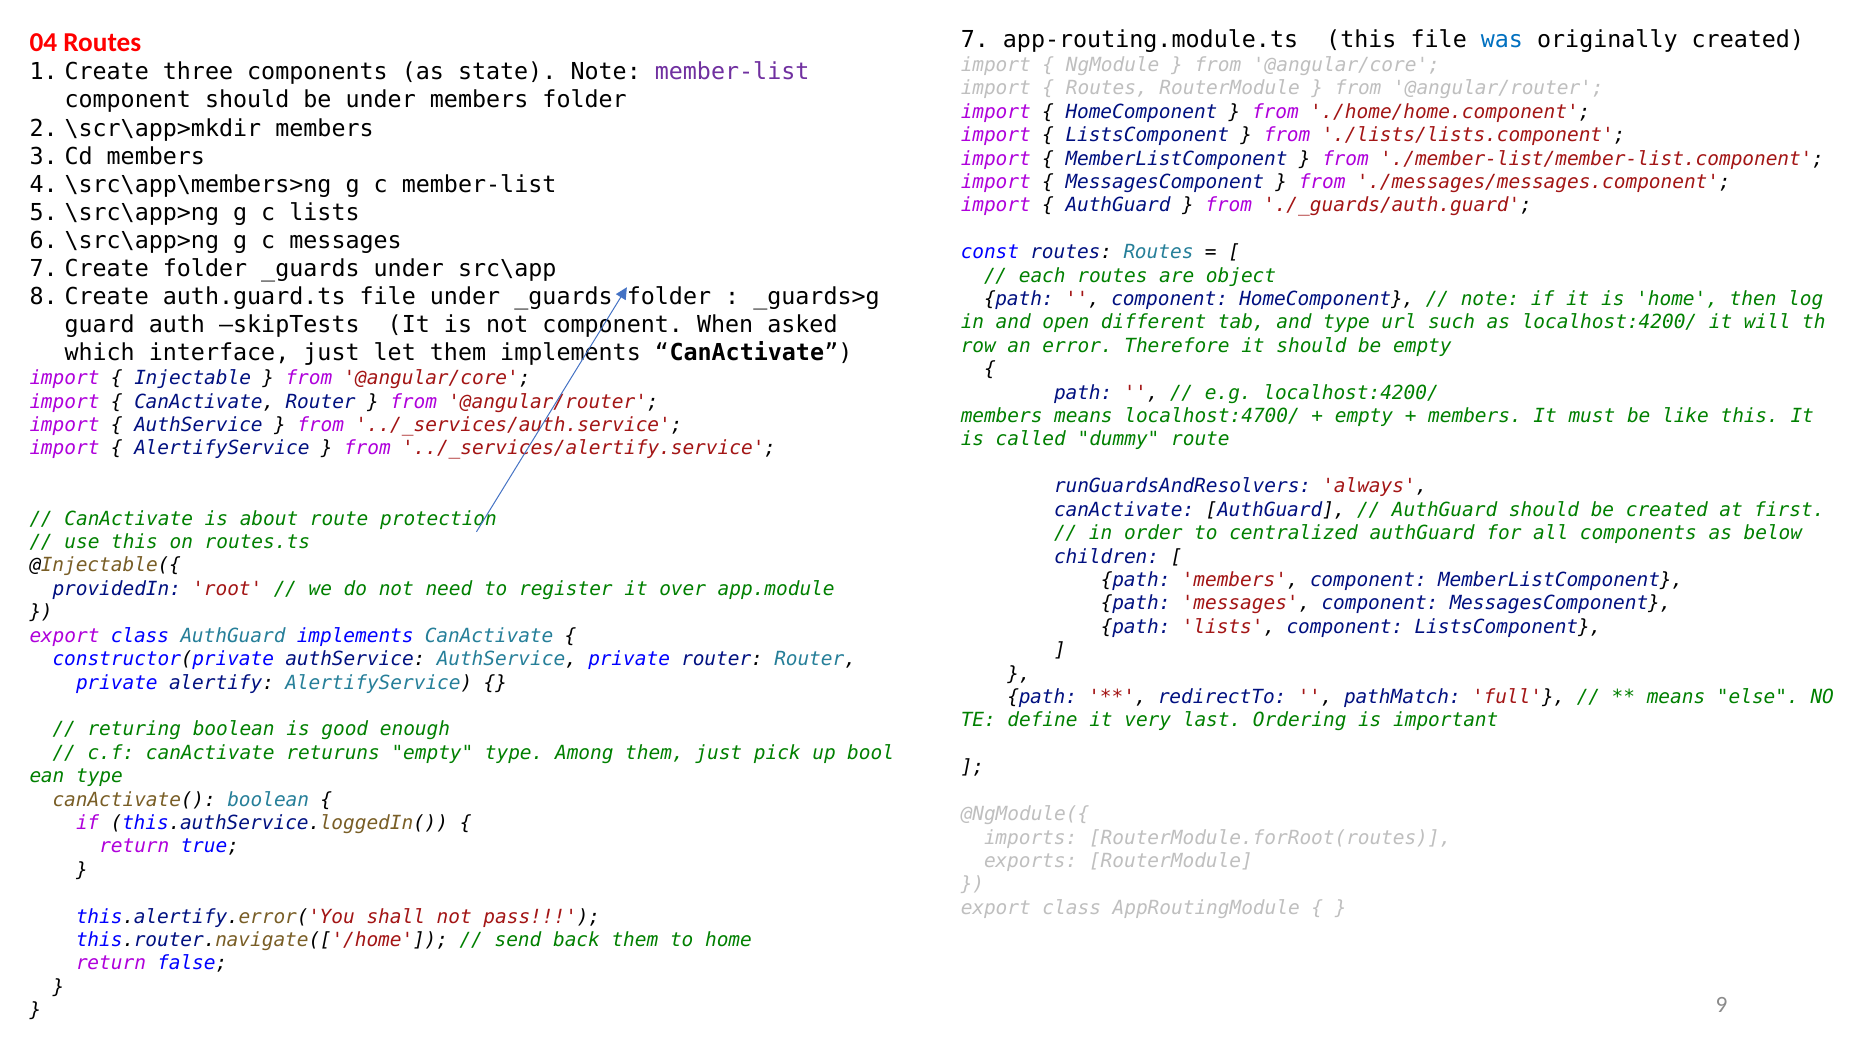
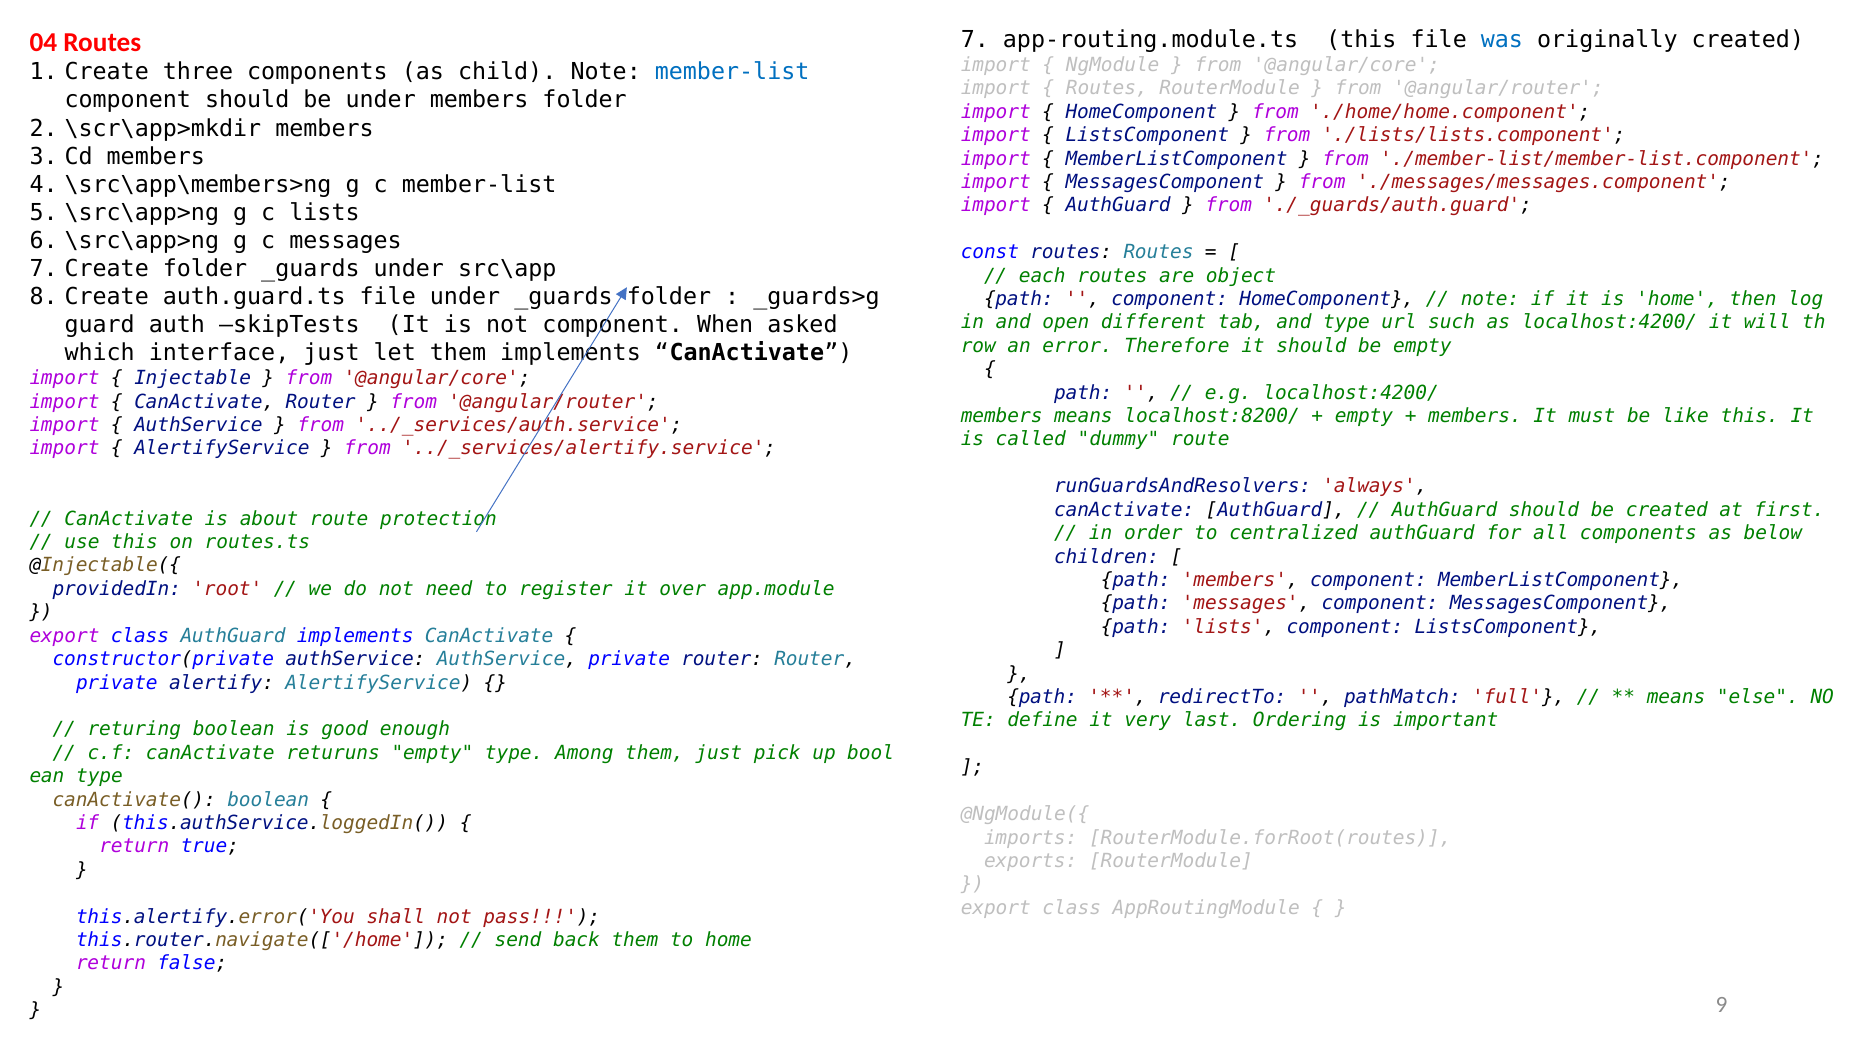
state: state -> child
member-list at (732, 72) colour: purple -> blue
localhost:4700/: localhost:4700/ -> localhost:8200/
